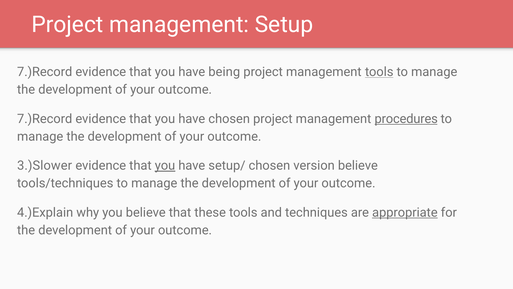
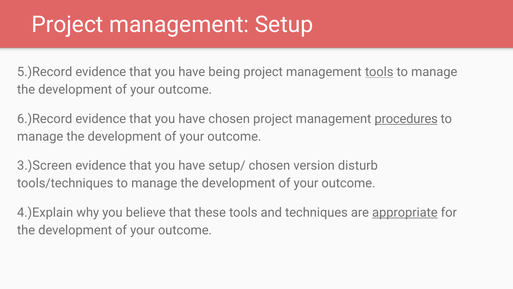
7.)Record at (45, 72): 7.)Record -> 5.)Record
7.)Record at (45, 119): 7.)Record -> 6.)Record
3.)Slower: 3.)Slower -> 3.)Screen
you at (165, 165) underline: present -> none
version believe: believe -> disturb
